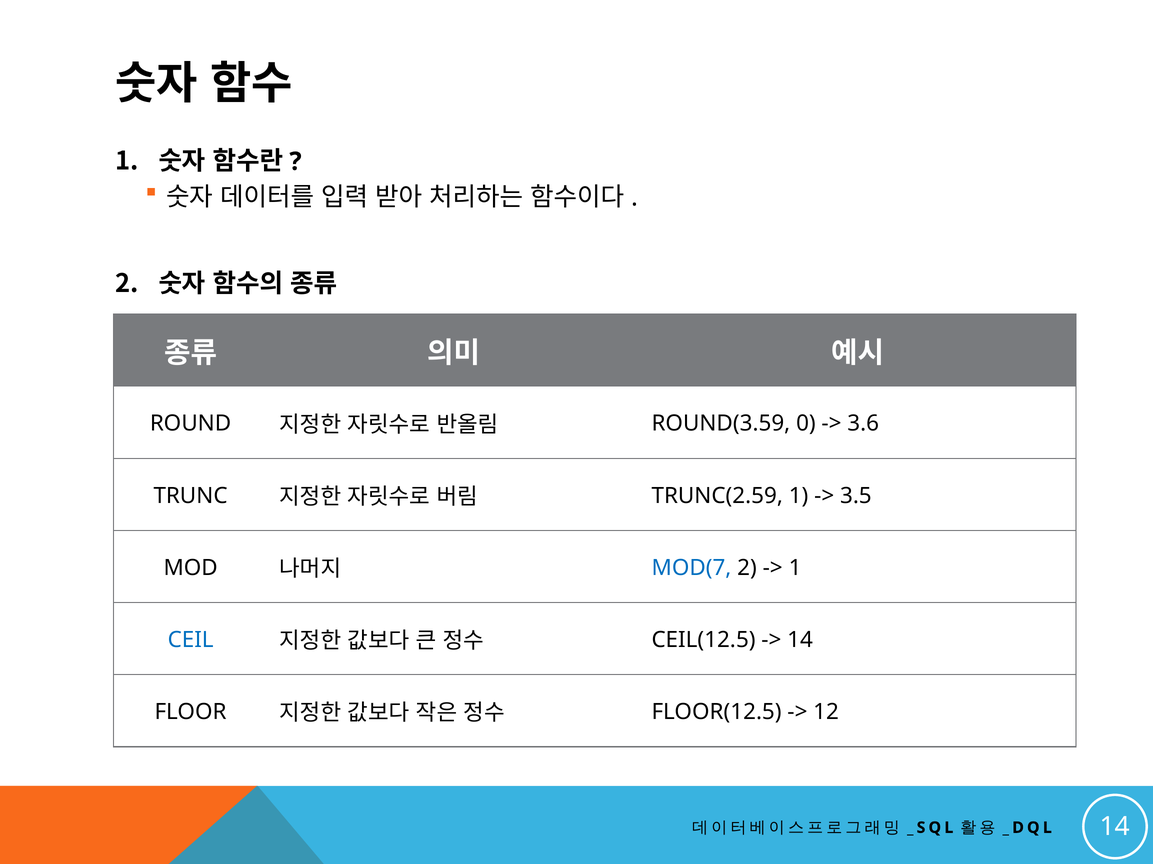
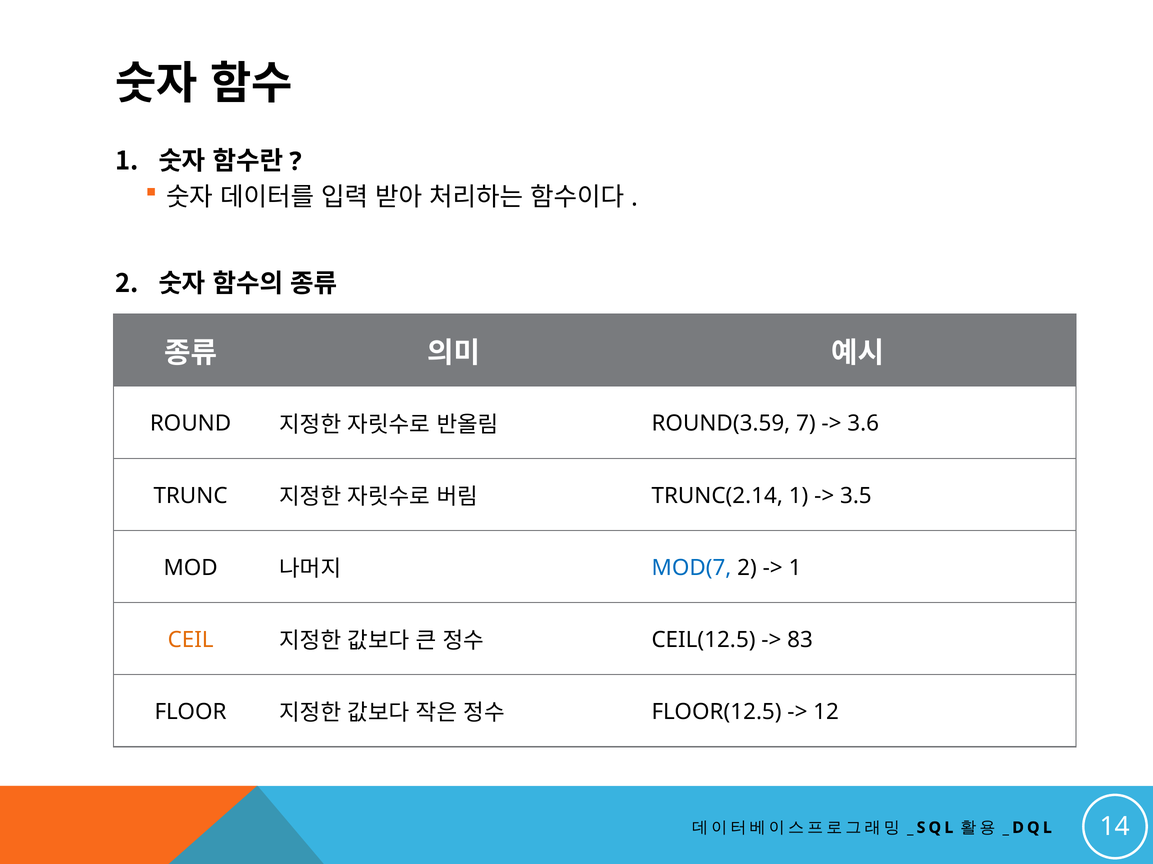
0: 0 -> 7
TRUNC(2.59: TRUNC(2.59 -> TRUNC(2.14
CEIL colour: blue -> orange
14 at (800, 640): 14 -> 83
